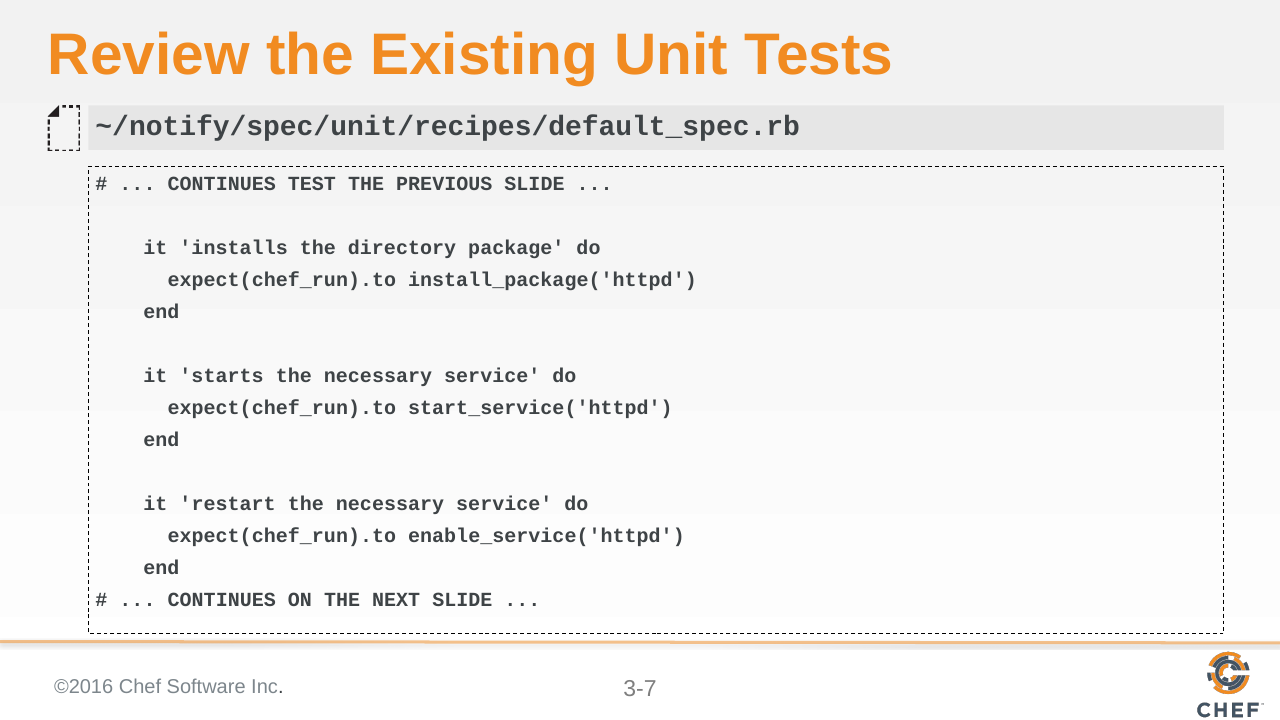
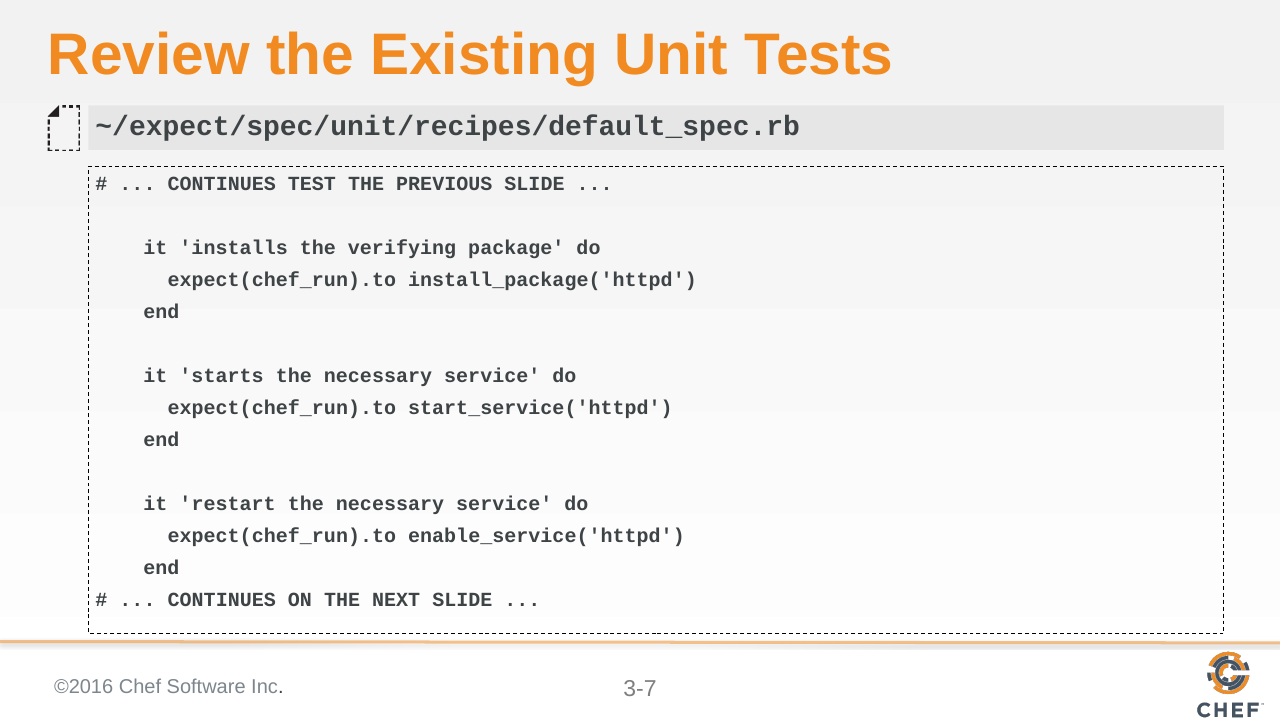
~/notify/spec/unit/recipes/default_spec.rb: ~/notify/spec/unit/recipes/default_spec.rb -> ~/expect/spec/unit/recipes/default_spec.rb
directory: directory -> verifying
